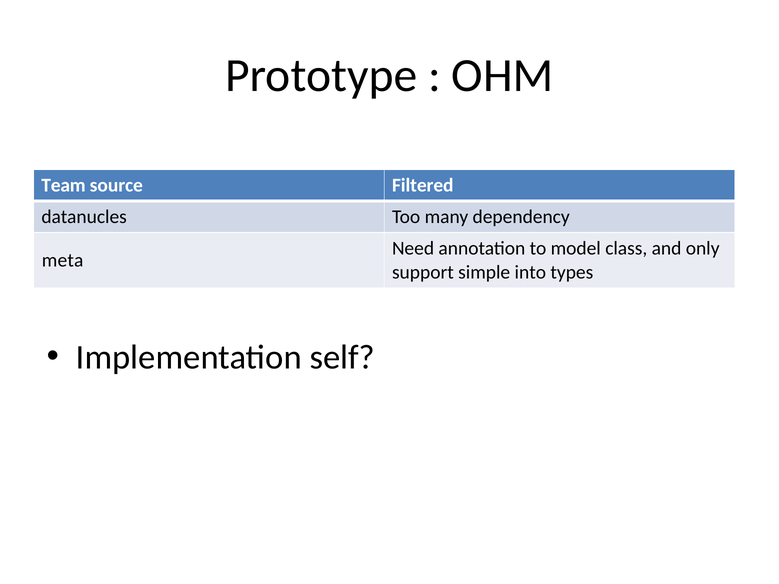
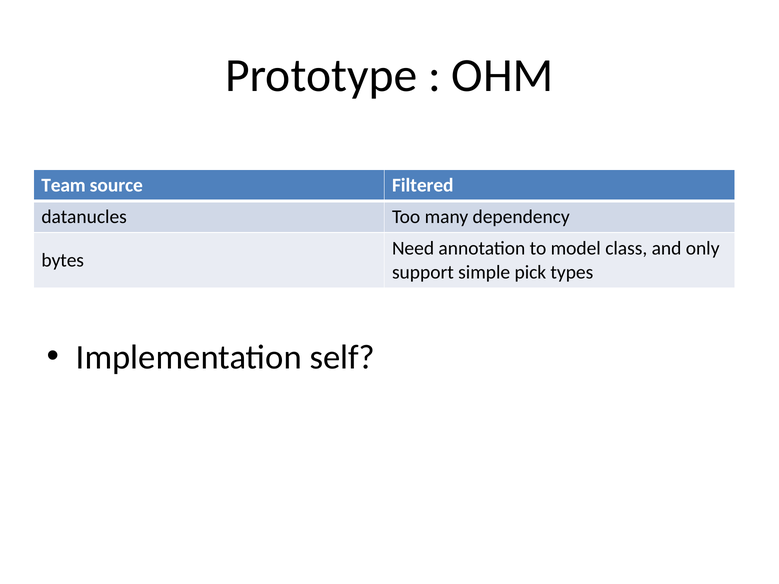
meta: meta -> bytes
into: into -> pick
